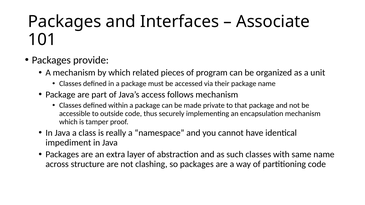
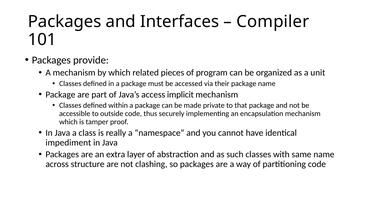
Associate: Associate -> Compiler
follows: follows -> implicit
